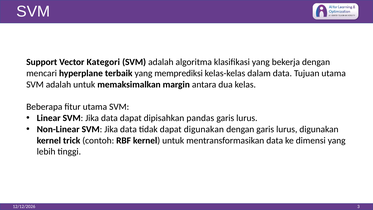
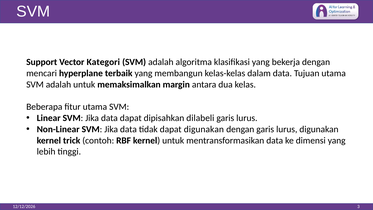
memprediksi: memprediksi -> membangun
pandas: pandas -> dilabeli
